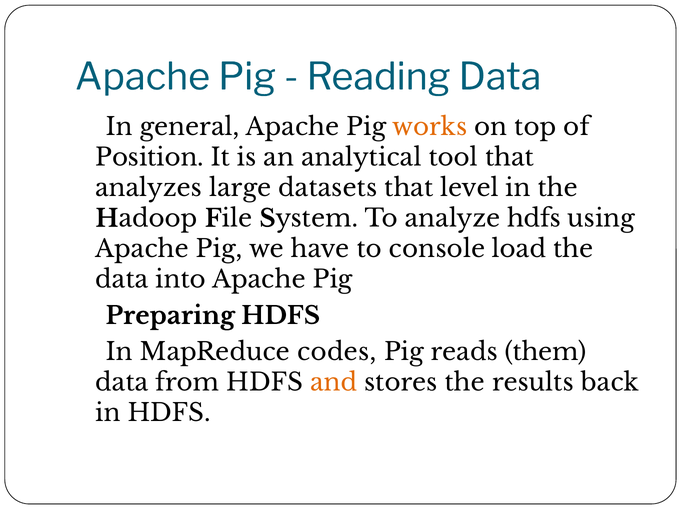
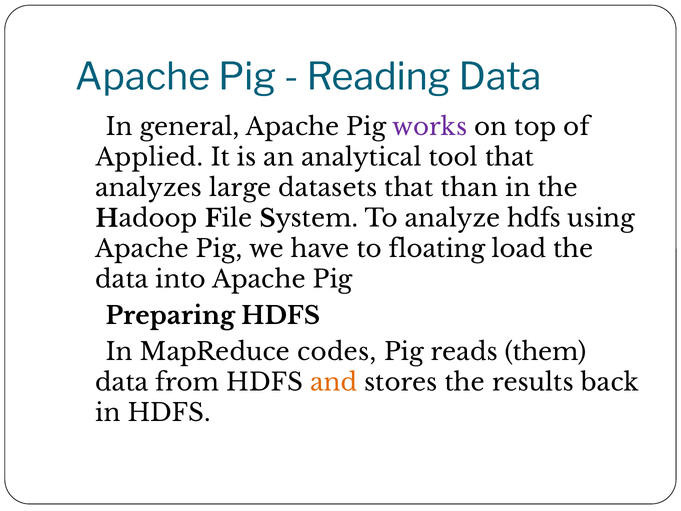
works colour: orange -> purple
Position: Position -> Applied
level: level -> than
console: console -> floating
